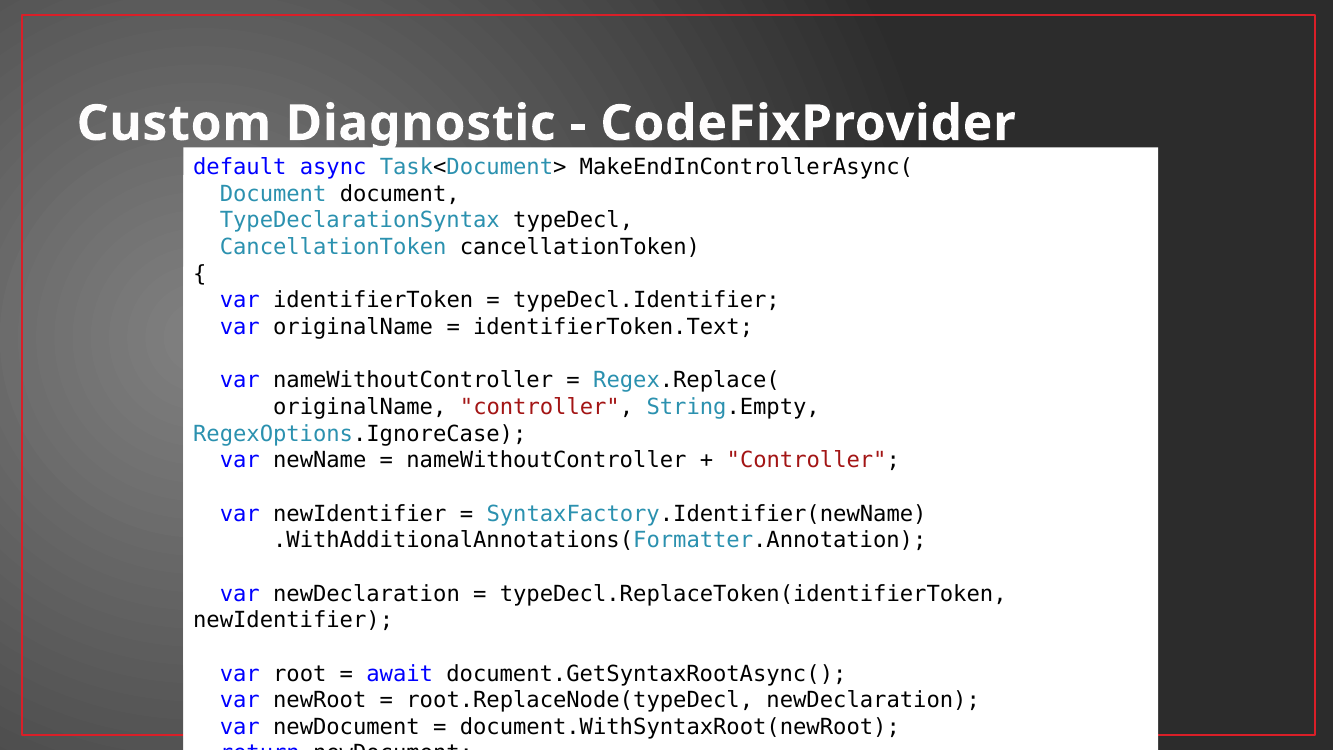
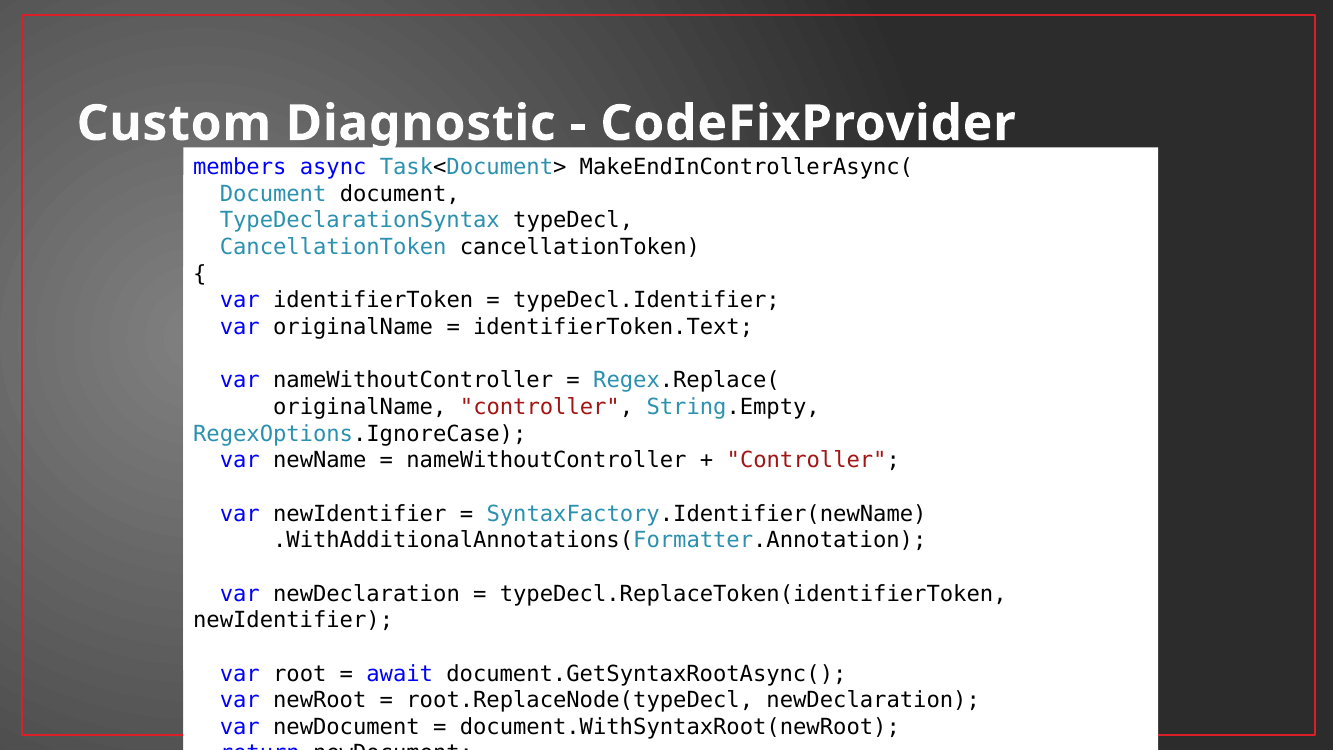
default: default -> members
